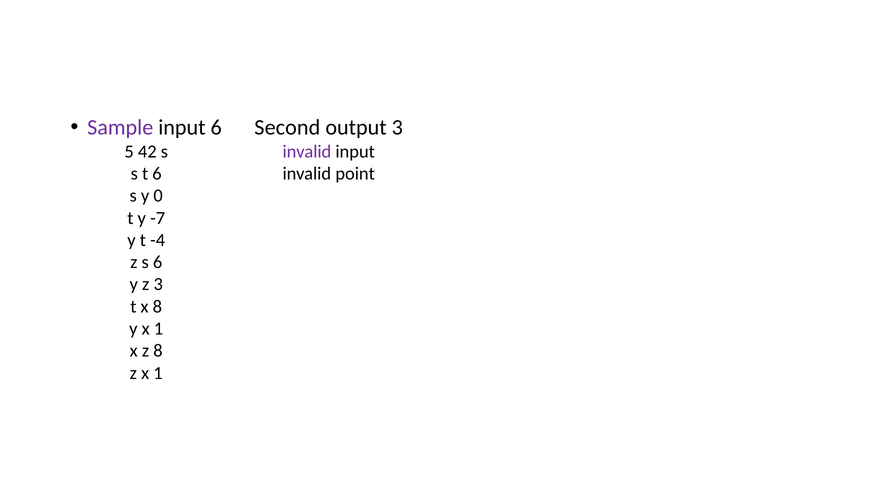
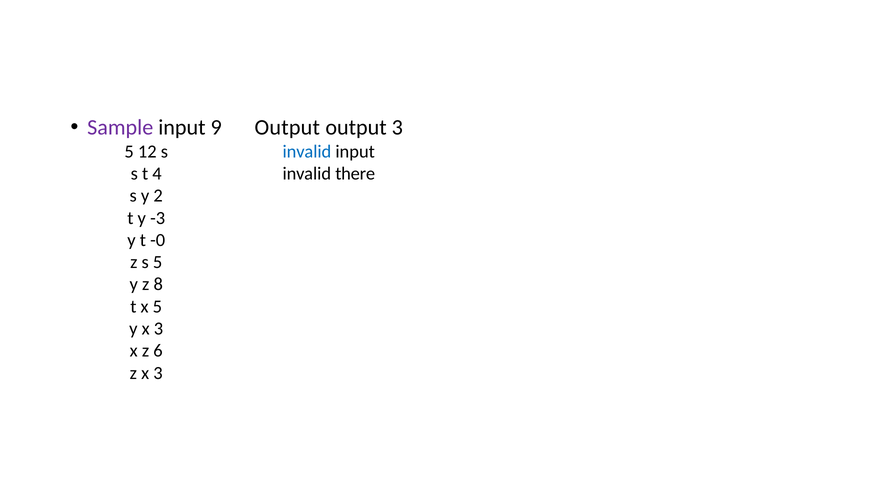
input 6: 6 -> 9
Second at (287, 127): Second -> Output
invalid at (307, 151) colour: purple -> blue
42: 42 -> 12
point: point -> there
t 6: 6 -> 4
0: 0 -> 2
-7: -7 -> -3
-4: -4 -> -0
s 6: 6 -> 5
z 3: 3 -> 8
x 8: 8 -> 5
y x 1: 1 -> 3
z 8: 8 -> 6
z x 1: 1 -> 3
